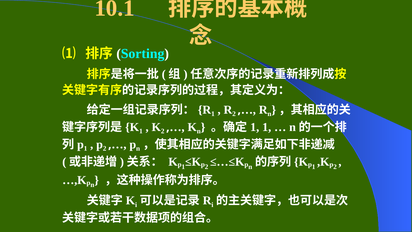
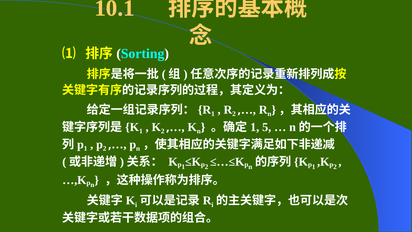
1 at (267, 127): 1 -> 5
